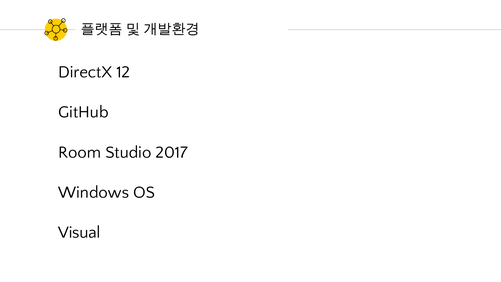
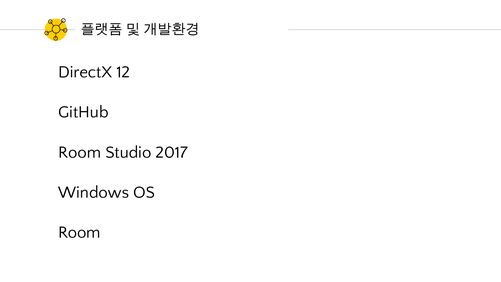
Visual at (79, 232): Visual -> Room
